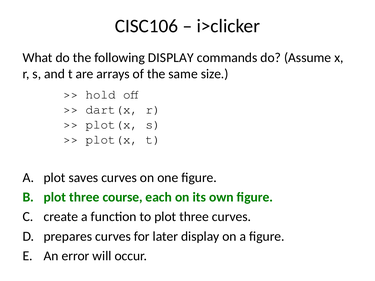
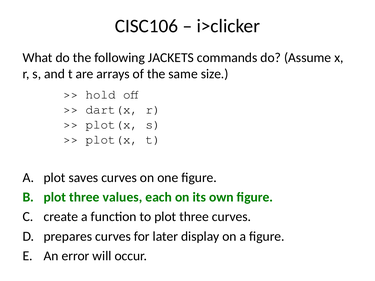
following DISPLAY: DISPLAY -> JACKETS
course: course -> values
